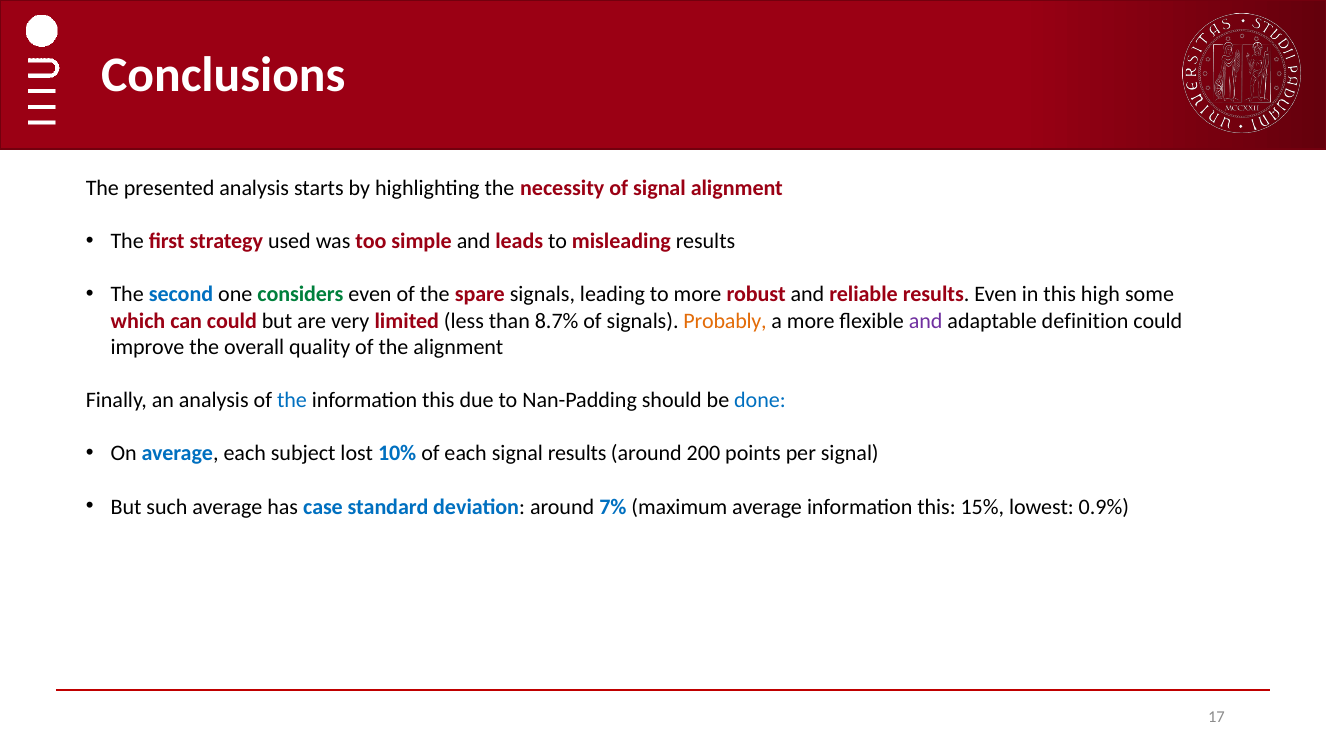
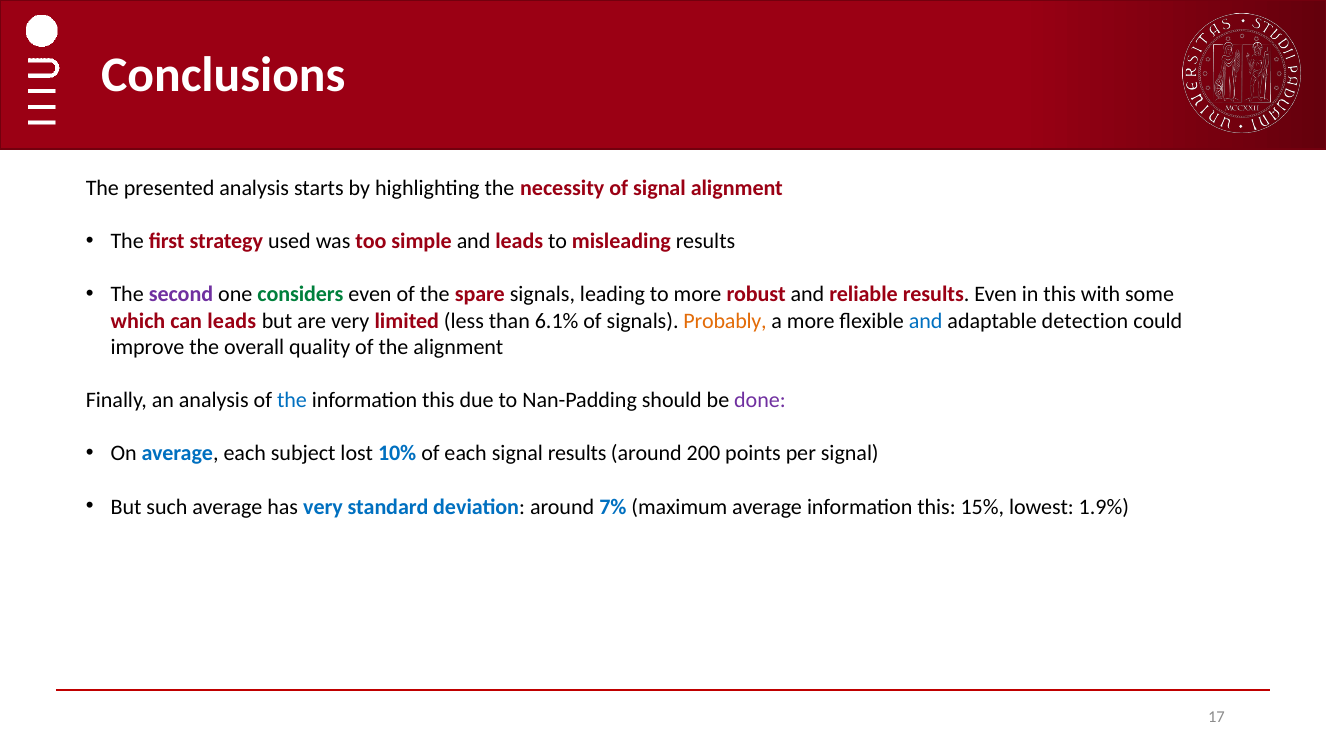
second colour: blue -> purple
high: high -> with
can could: could -> leads
8.7%: 8.7% -> 6.1%
and at (926, 321) colour: purple -> blue
definition: definition -> detection
done colour: blue -> purple
has case: case -> very
0.9%: 0.9% -> 1.9%
